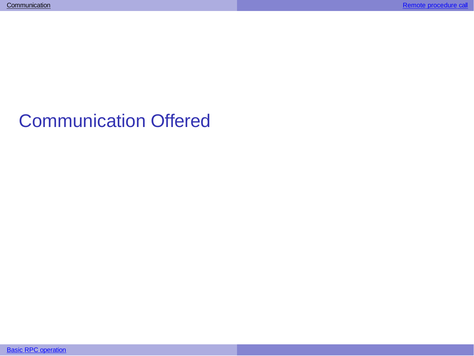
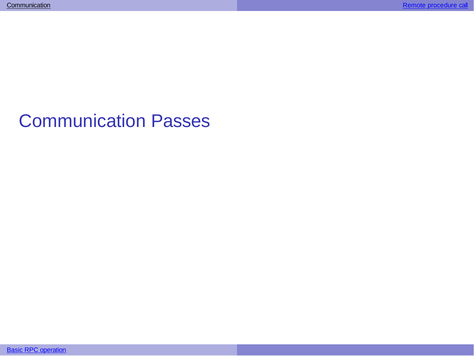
Offered: Offered -> Passes
